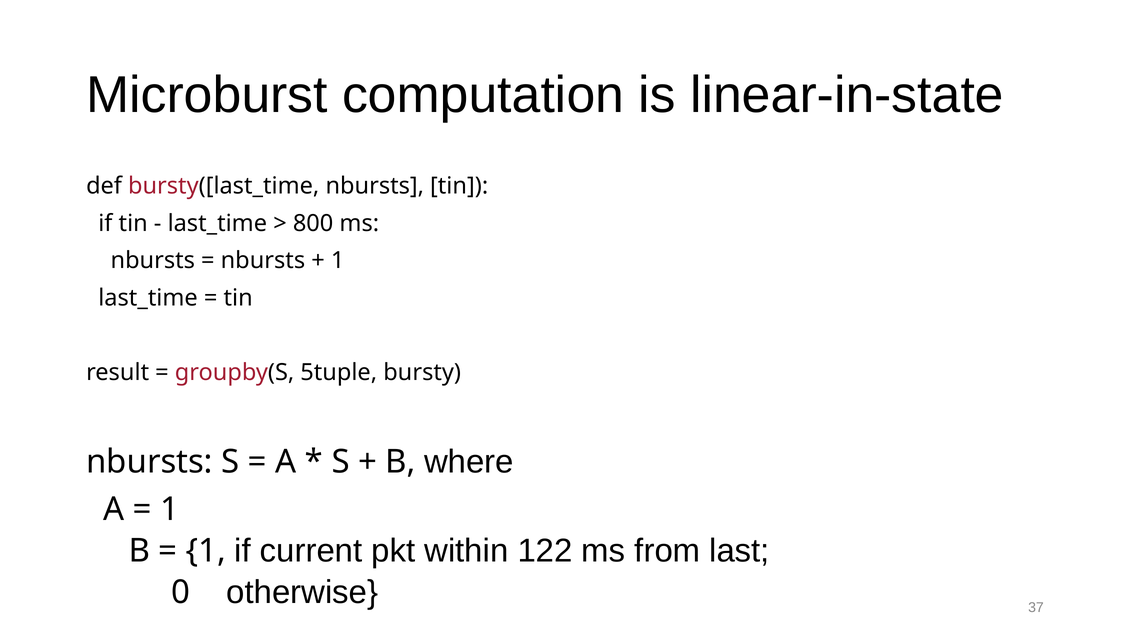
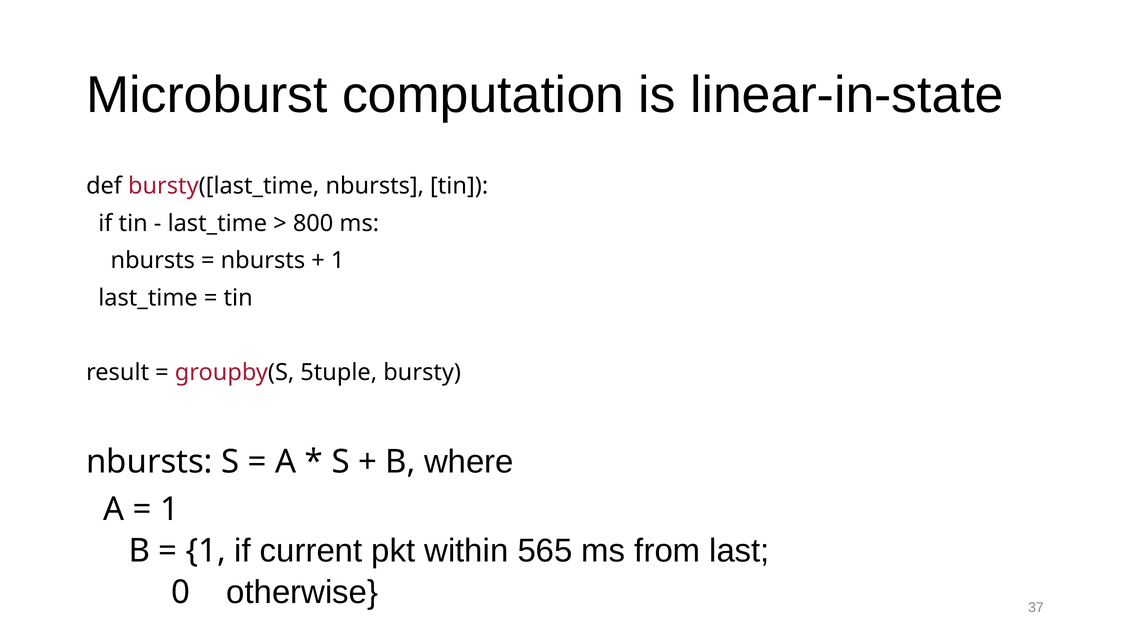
122: 122 -> 565
